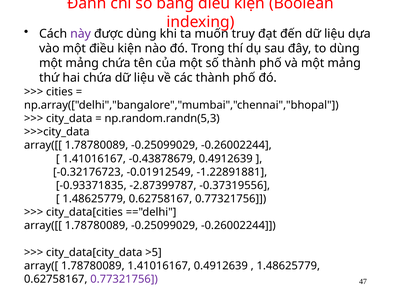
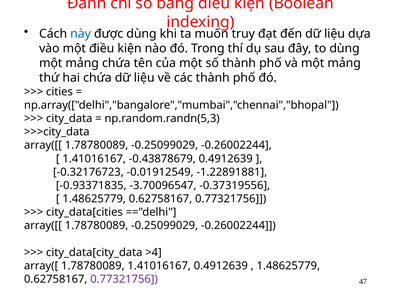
này colour: purple -> blue
-2.87399787: -2.87399787 -> -3.70096547
>5: >5 -> >4
